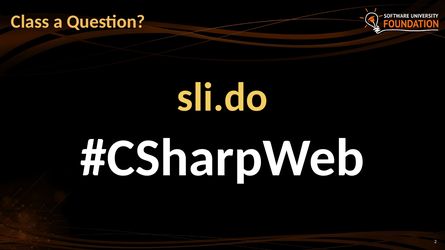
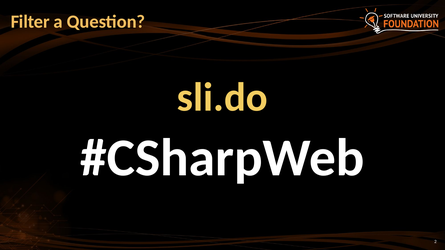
Class: Class -> Filter
